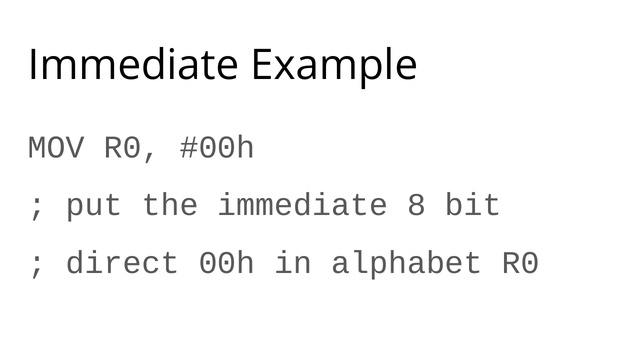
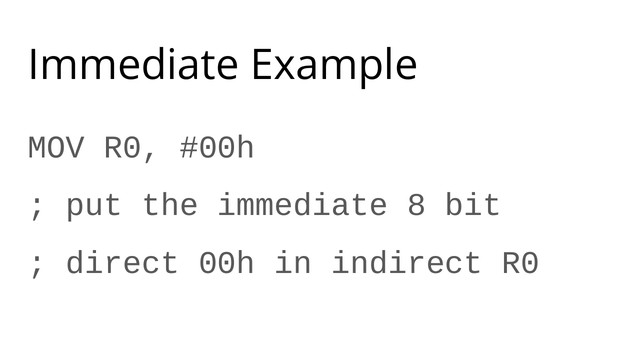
alphabet: alphabet -> indirect
